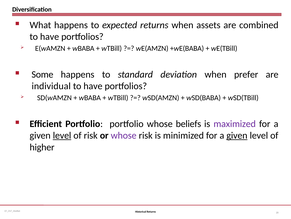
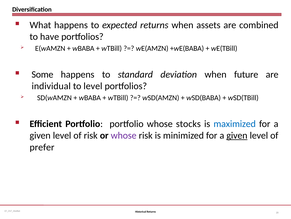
prefer: prefer -> future
have at (93, 86): have -> level
beliefs: beliefs -> stocks
maximized colour: purple -> blue
level at (62, 135) underline: present -> none
higher: higher -> prefer
